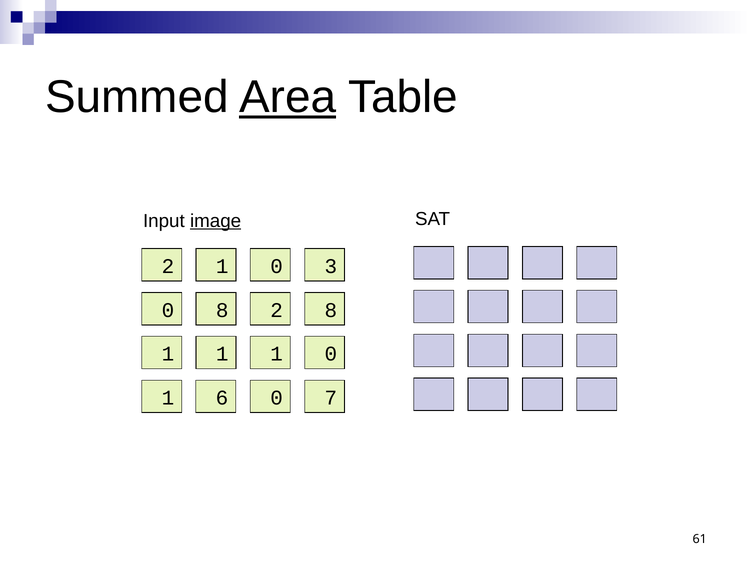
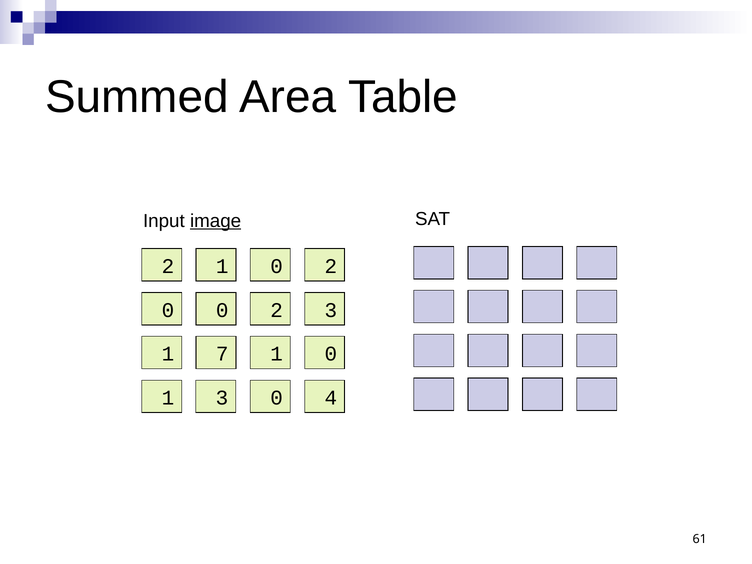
Area underline: present -> none
1 0 3: 3 -> 2
8 at (222, 310): 8 -> 0
2 8: 8 -> 3
1 at (222, 354): 1 -> 7
1 6: 6 -> 3
7: 7 -> 4
